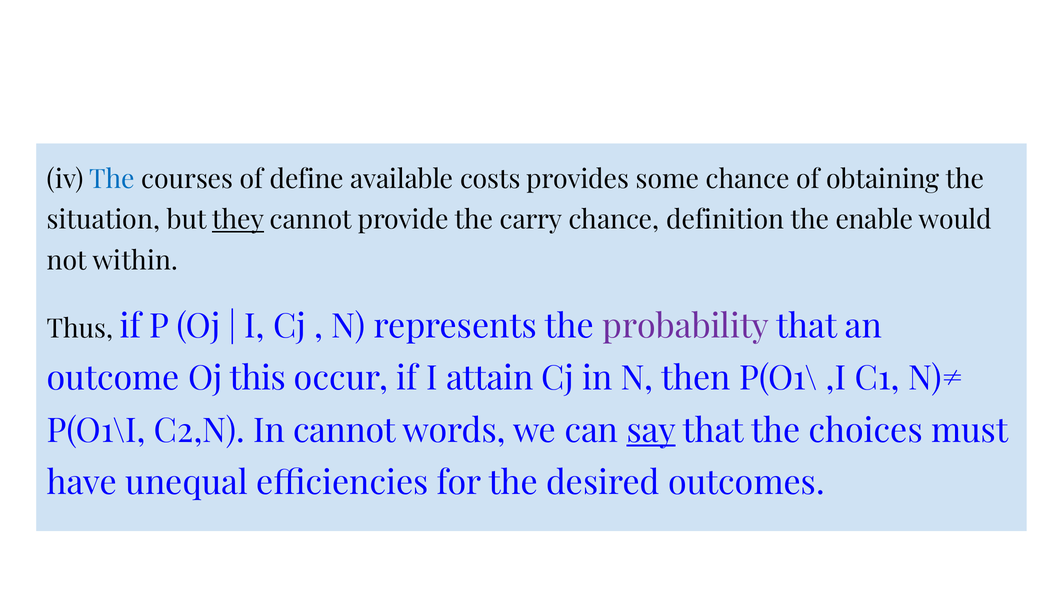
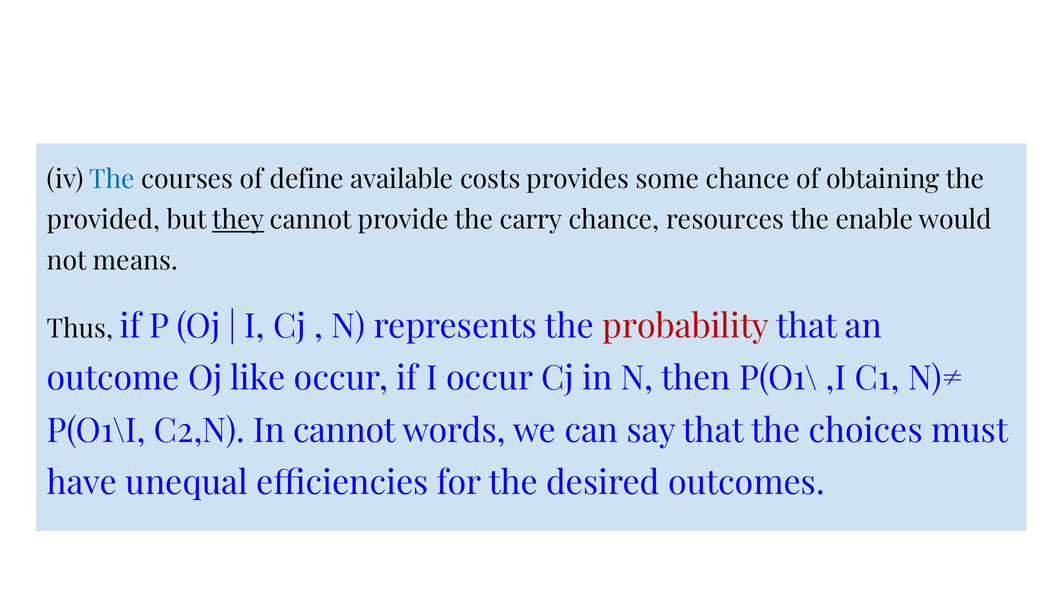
situation: situation -> provided
definition: definition -> resources
within: within -> means
probability colour: purple -> red
this: this -> like
I attain: attain -> occur
say underline: present -> none
